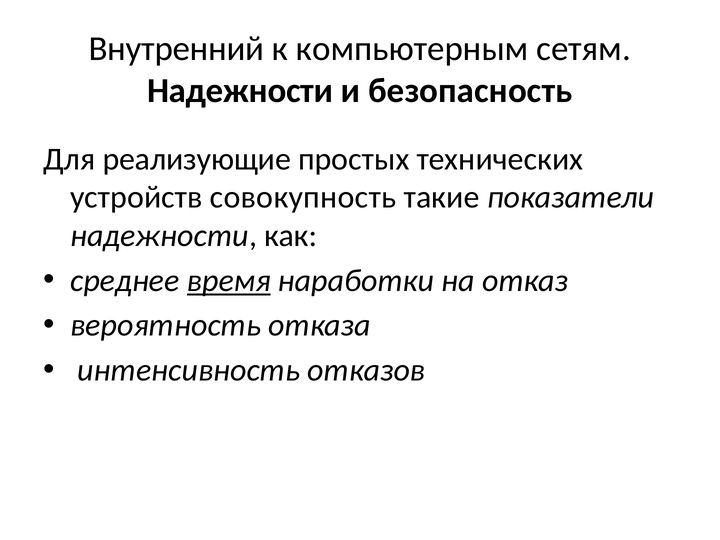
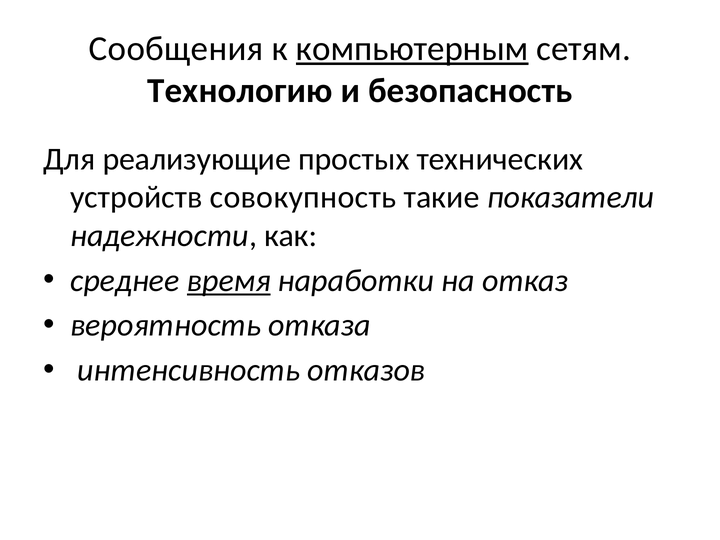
Внутренний: Внутренний -> Сообщения
компьютерным underline: none -> present
Надежности at (240, 91): Надежности -> Технологию
